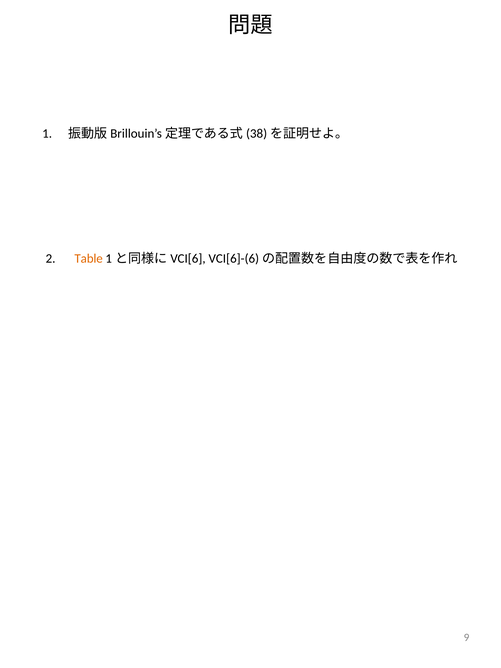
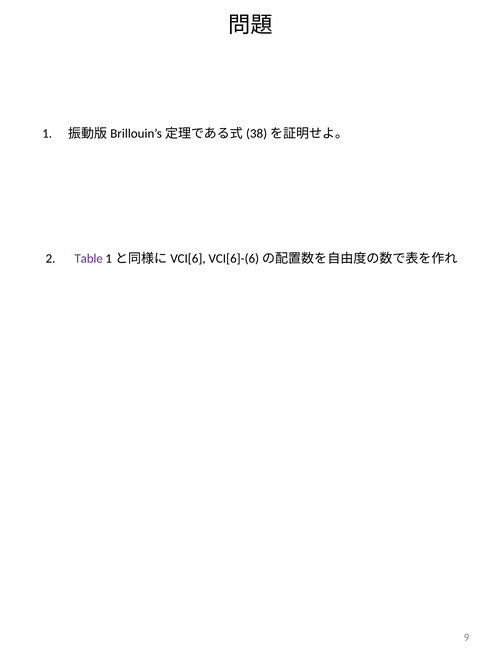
Table colour: orange -> purple
